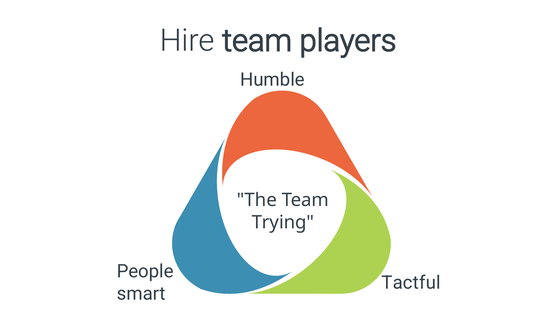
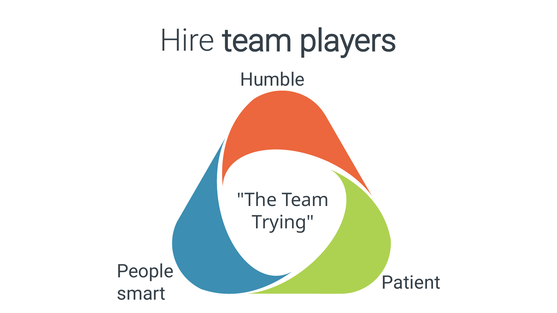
Tactful: Tactful -> Patient
